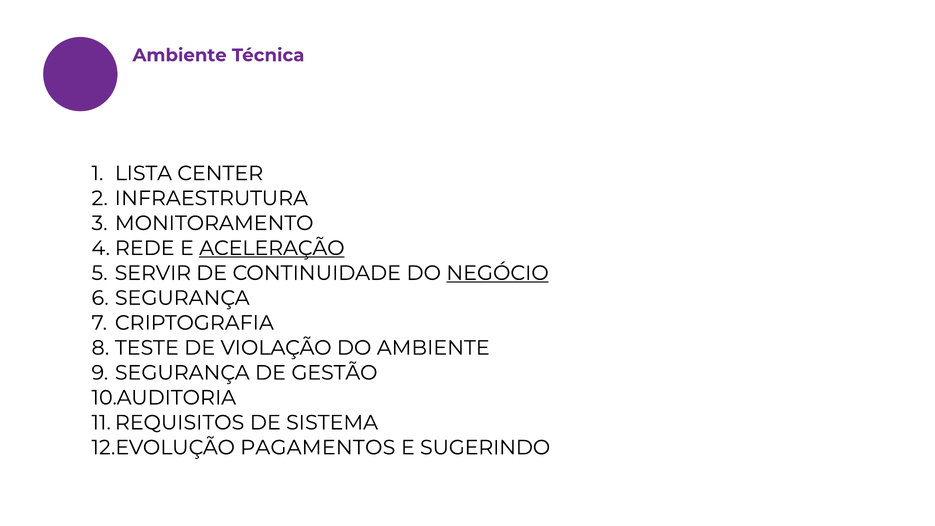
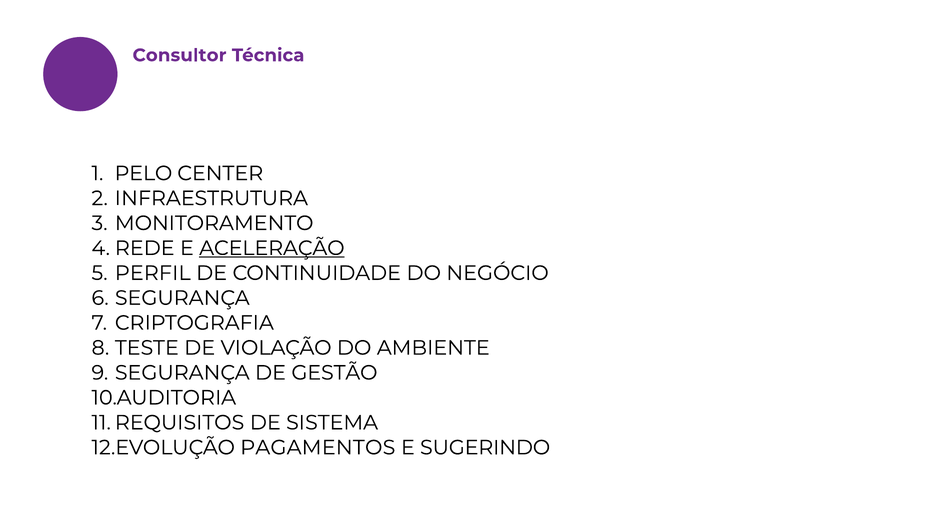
Ambiente at (180, 55): Ambiente -> Consultor
LISTA: LISTA -> PELO
SERVIR: SERVIR -> PERFIL
NEGÓCIO underline: present -> none
